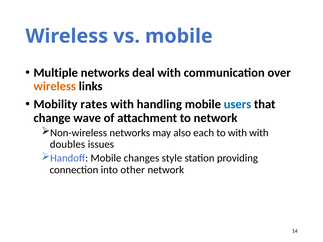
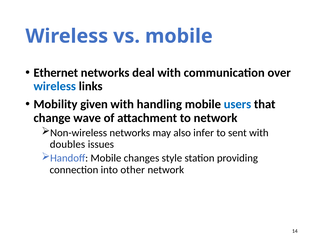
Multiple: Multiple -> Ethernet
wireless at (55, 86) colour: orange -> blue
rates: rates -> given
each: each -> infer
to with: with -> sent
